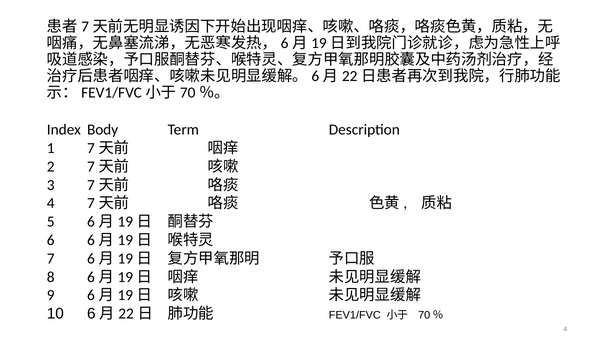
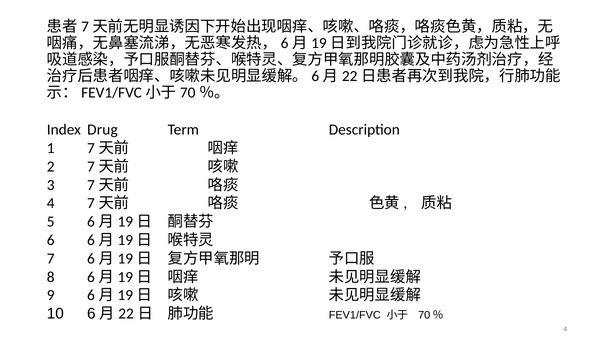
Body: Body -> Drug
